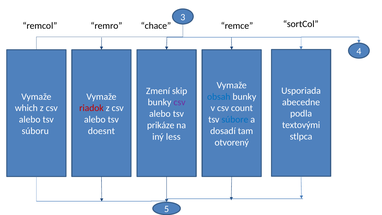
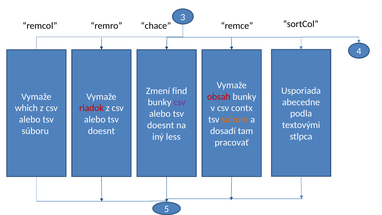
skip: skip -> find
obsah colour: blue -> red
count: count -> contx
súbore colour: blue -> orange
prikáze at (161, 125): prikáze -> doesnt
otvorený: otvorený -> pracovať
